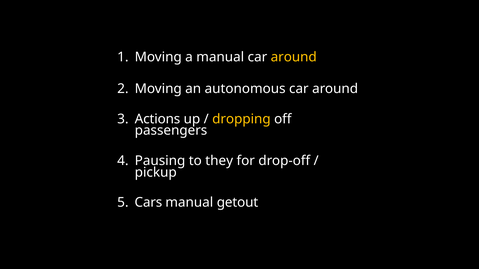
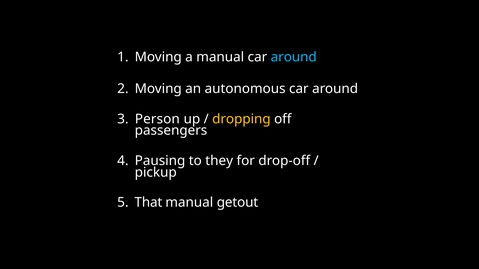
around at (294, 57) colour: yellow -> light blue
Actions: Actions -> Person
Cars: Cars -> That
